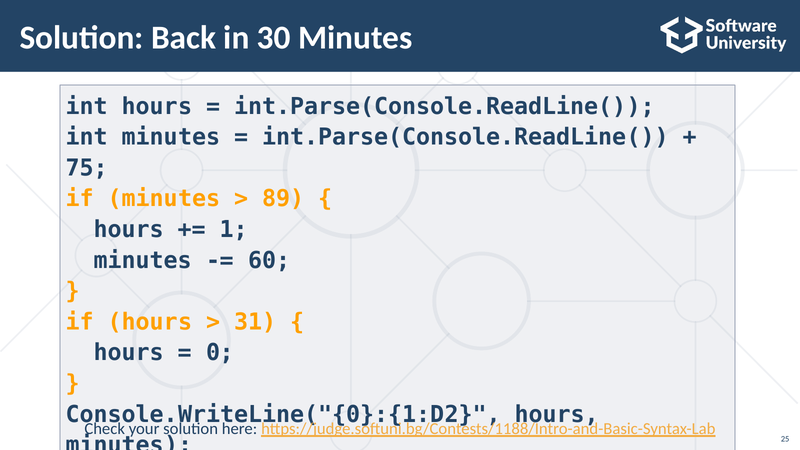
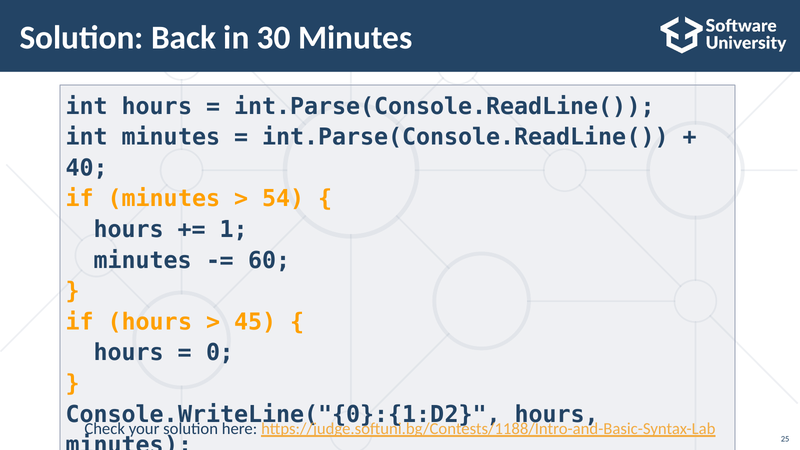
75: 75 -> 40
89: 89 -> 54
31: 31 -> 45
